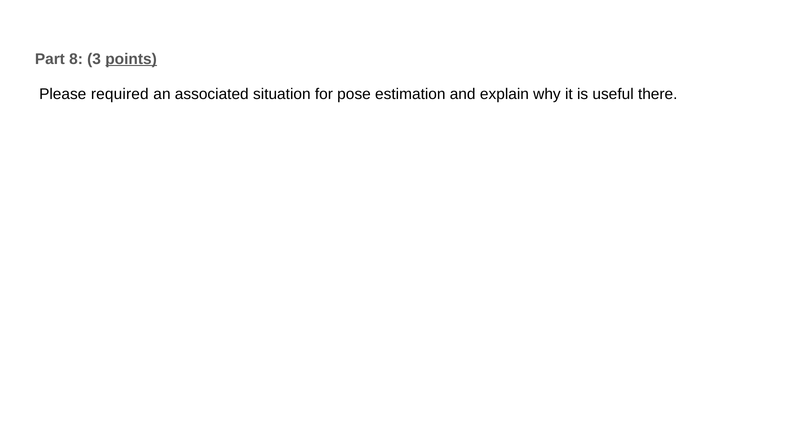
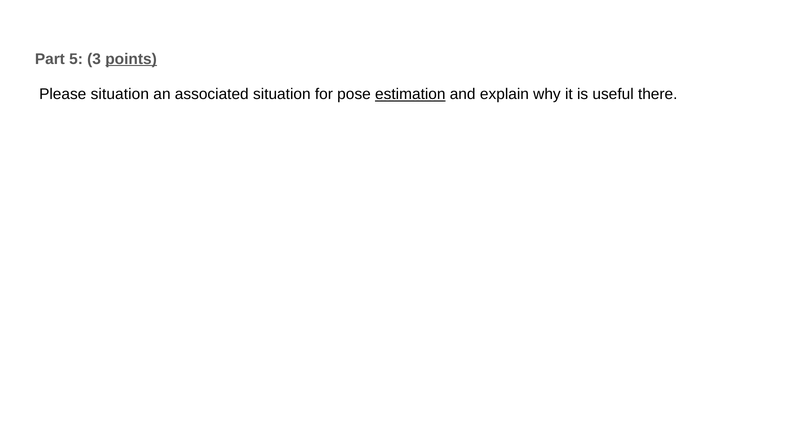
8: 8 -> 5
Please required: required -> situation
estimation underline: none -> present
